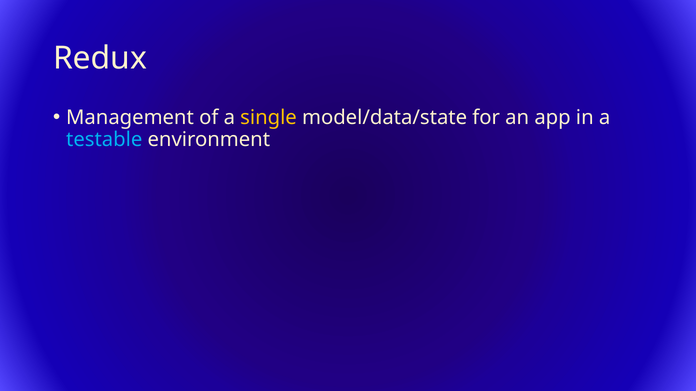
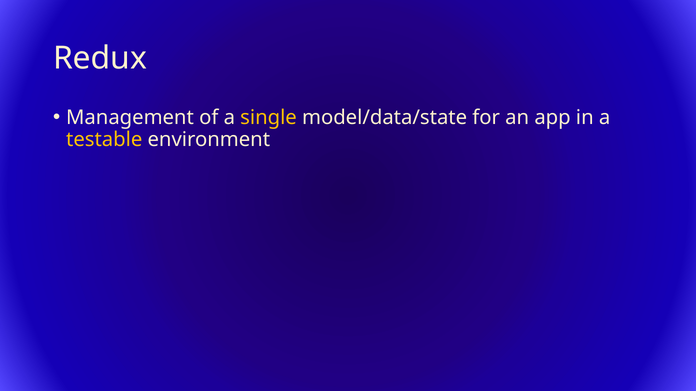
testable colour: light blue -> yellow
